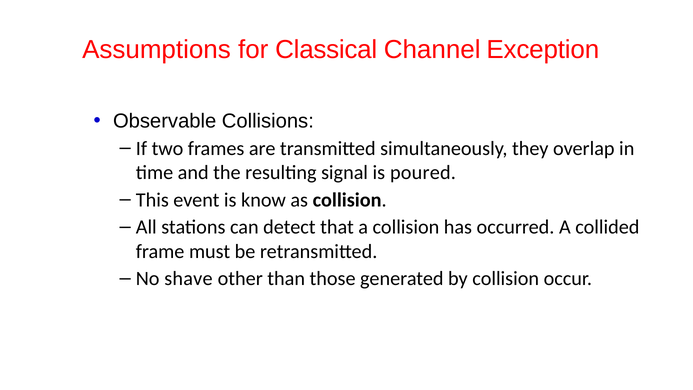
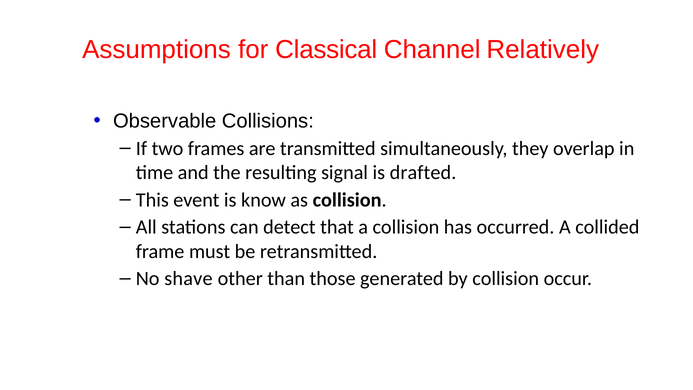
Exception: Exception -> Relatively
poured: poured -> drafted
